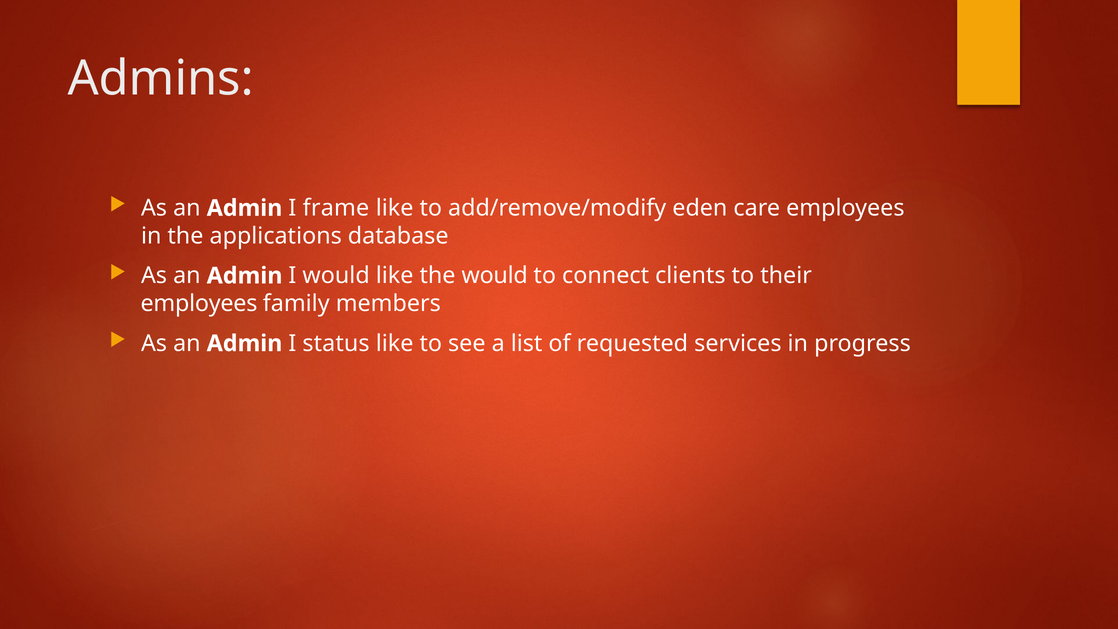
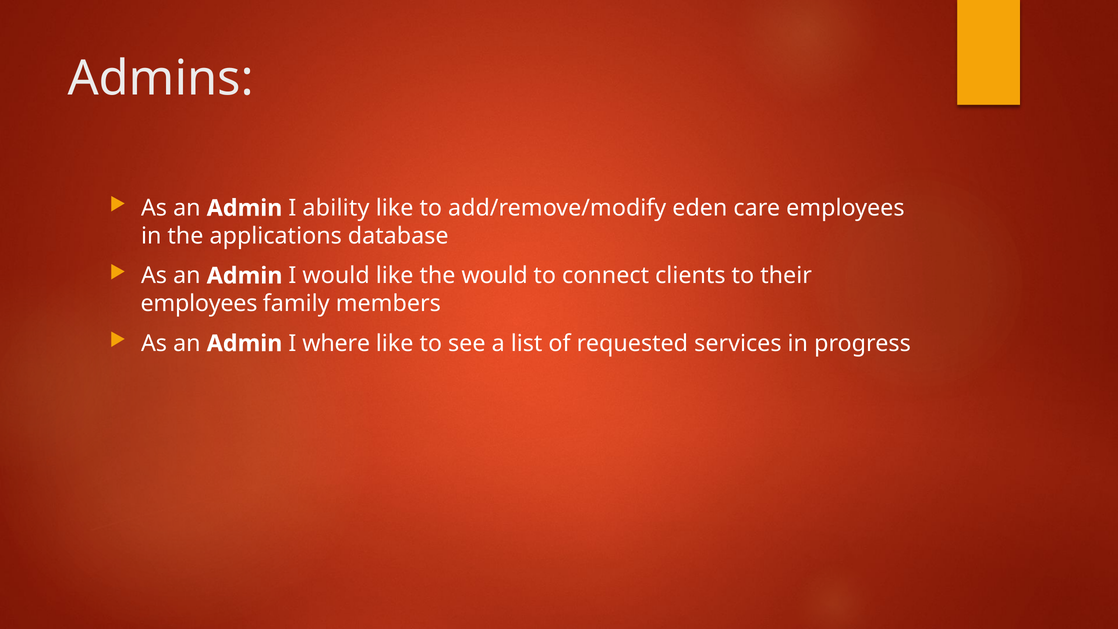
frame: frame -> ability
status: status -> where
